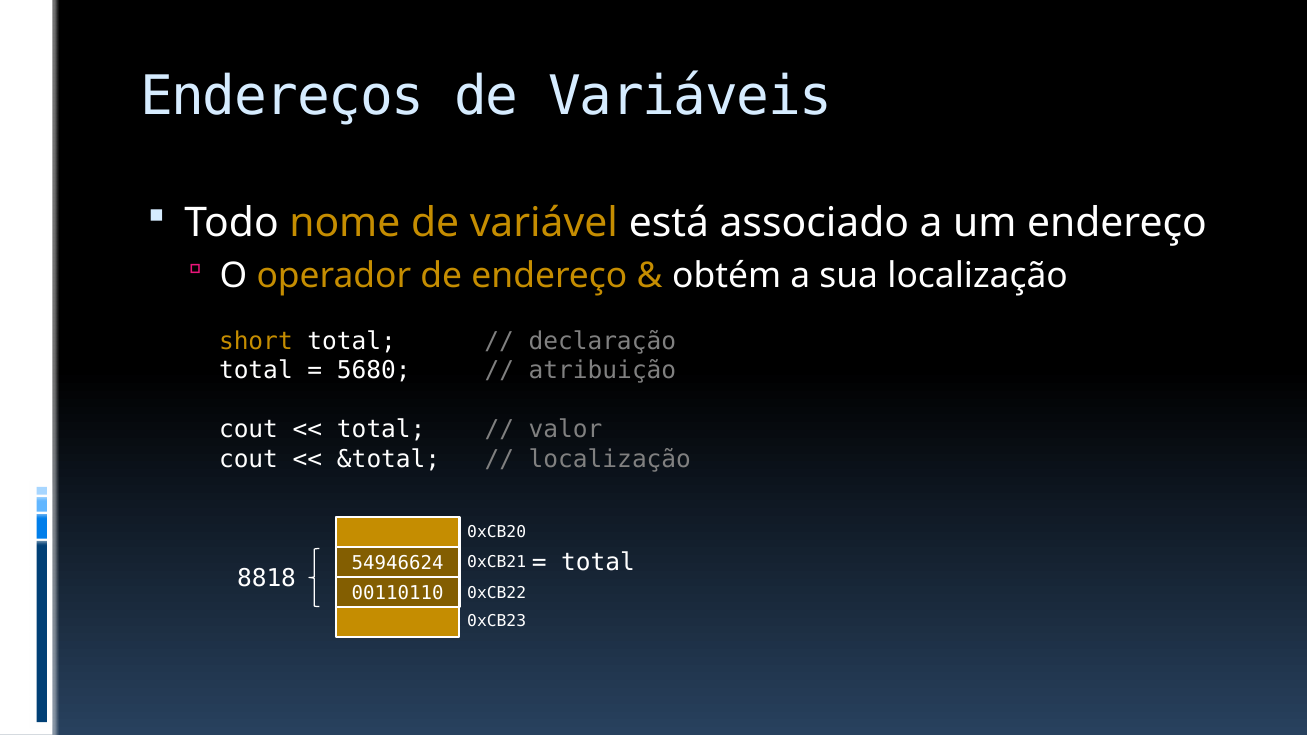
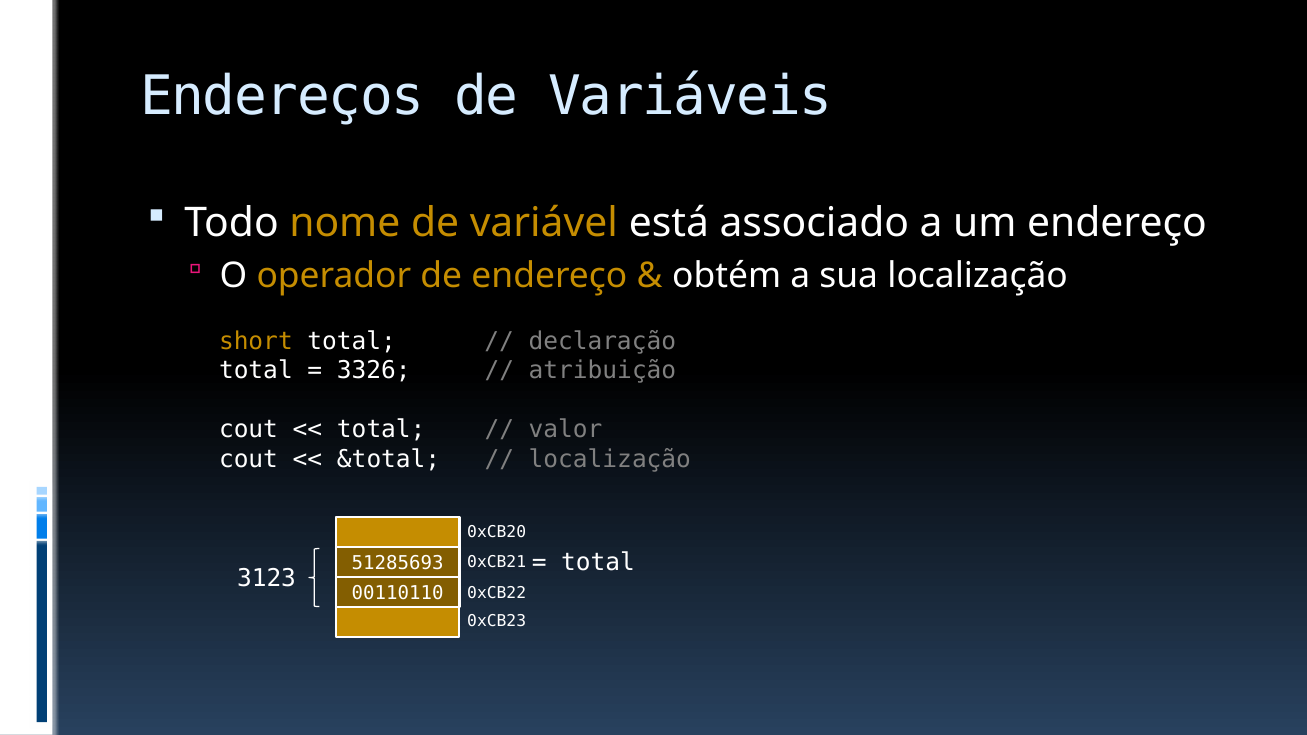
5680: 5680 -> 3326
54946624: 54946624 -> 51285693
8818: 8818 -> 3123
